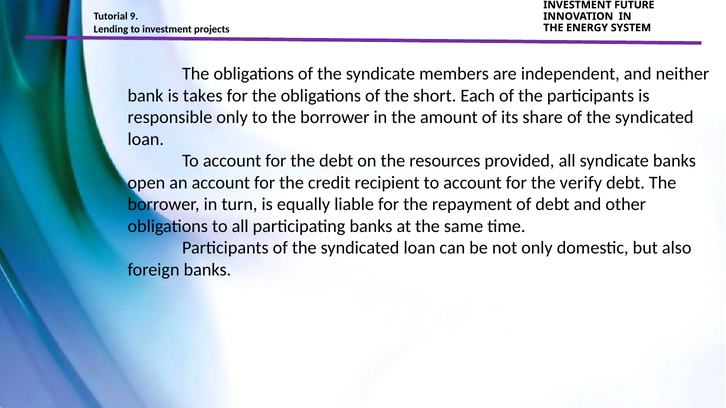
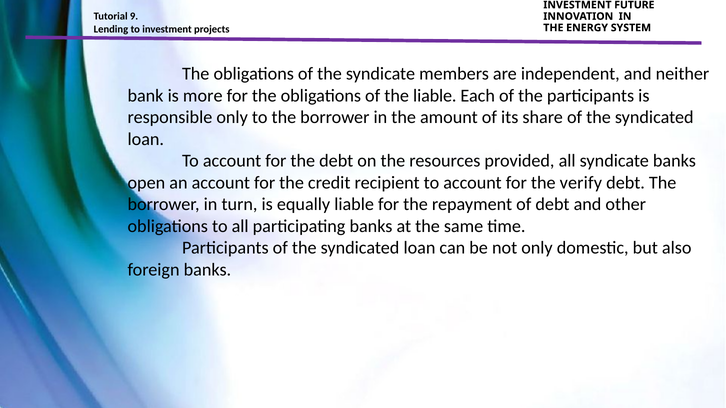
takes: takes -> more
the short: short -> liable
